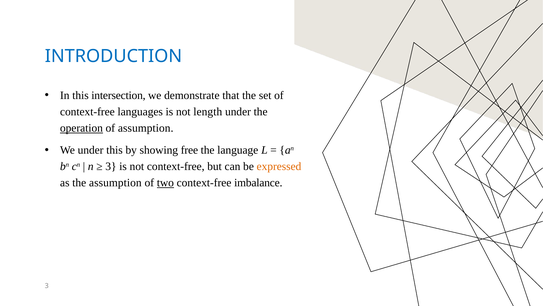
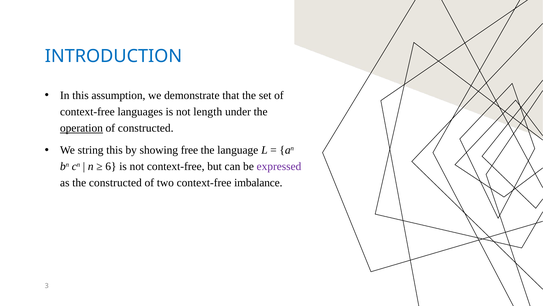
intersection: intersection -> assumption
of assumption: assumption -> constructed
We under: under -> string
3 at (111, 166): 3 -> 6
expressed colour: orange -> purple
the assumption: assumption -> constructed
two underline: present -> none
